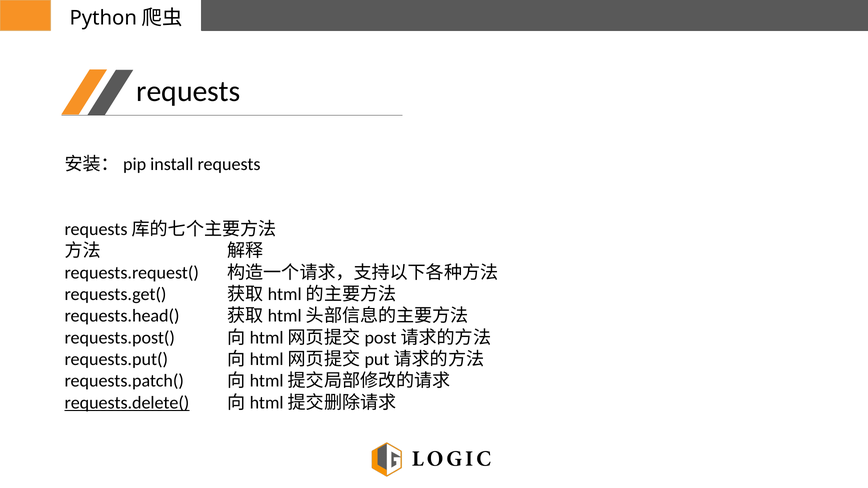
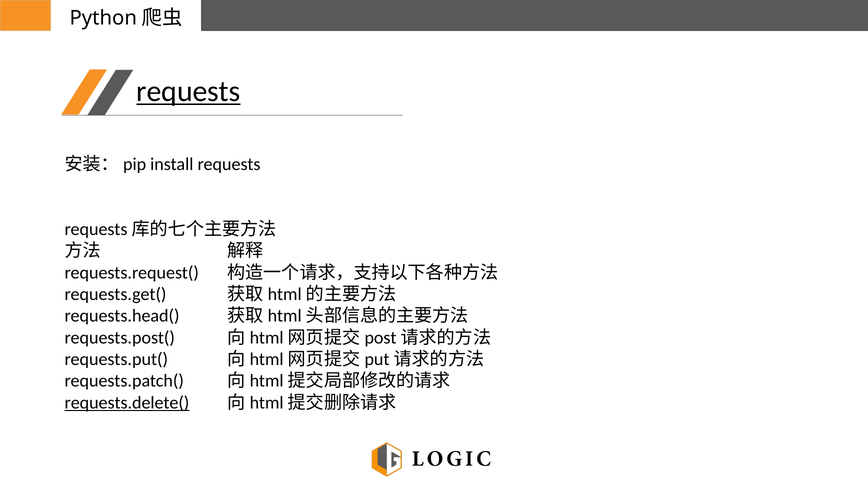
requests at (188, 91) underline: none -> present
